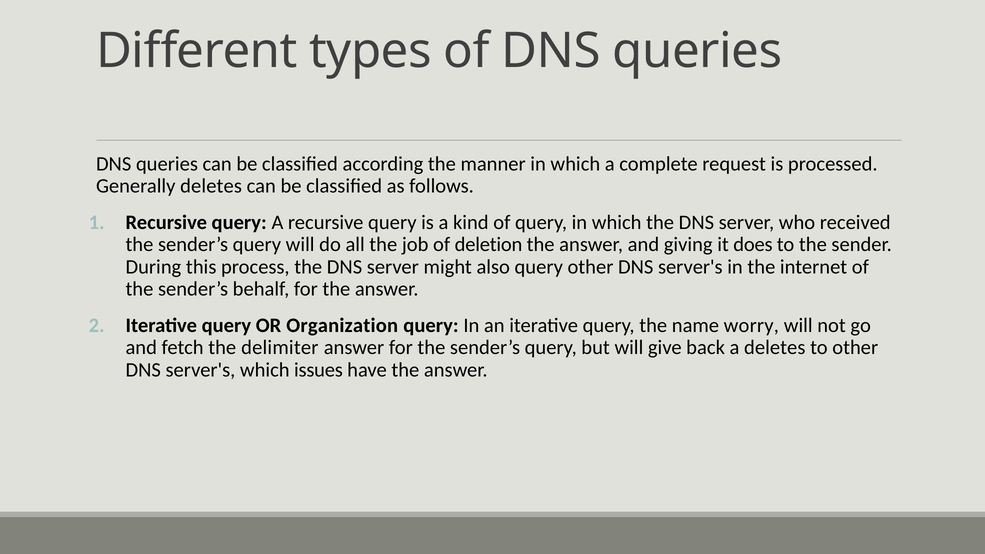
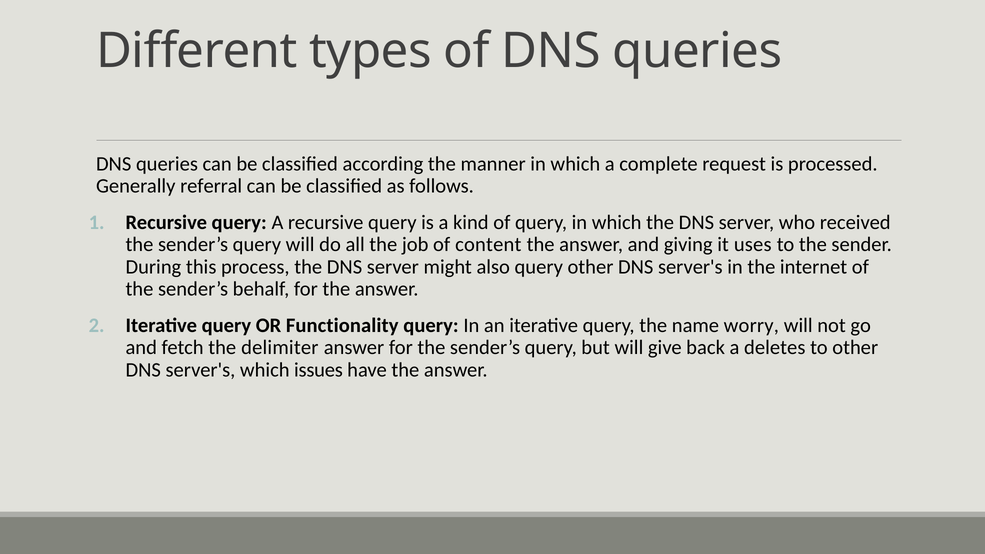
Generally deletes: deletes -> referral
deletion: deletion -> content
does: does -> uses
Organization: Organization -> Functionality
